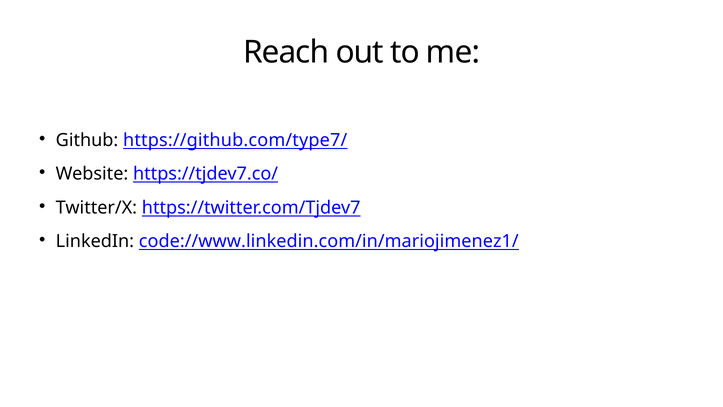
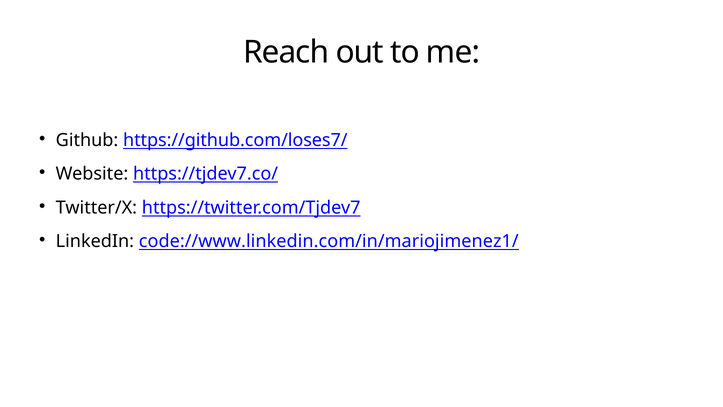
https://github.com/type7/: https://github.com/type7/ -> https://github.com/loses7/
